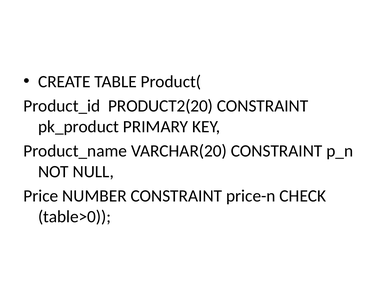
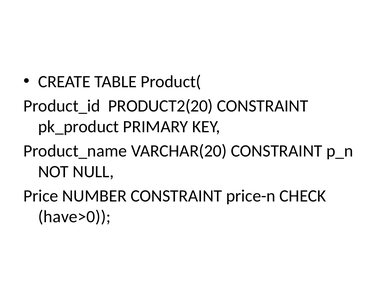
table>0: table>0 -> have>0
